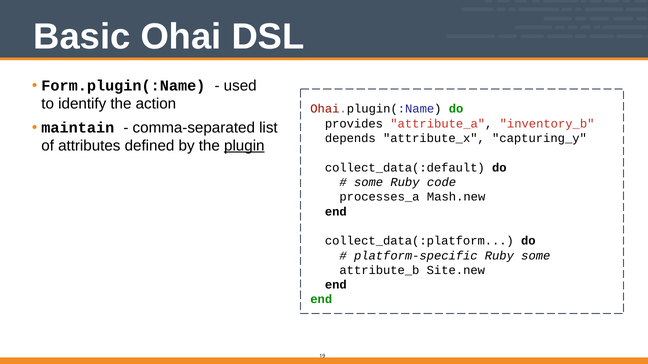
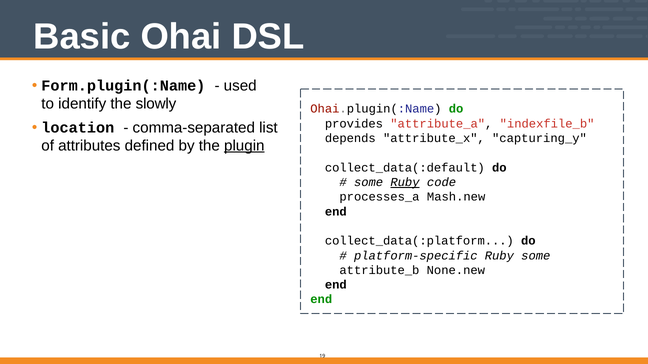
action: action -> slowly
inventory_b: inventory_b -> indexfile_b
maintain: maintain -> location
Ruby at (405, 183) underline: none -> present
Site.new: Site.new -> None.new
